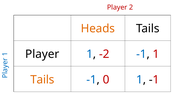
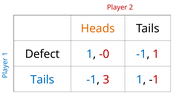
Player at (42, 54): Player -> Defect
-2: -2 -> -0
Tails at (42, 79) colour: orange -> blue
0: 0 -> 3
